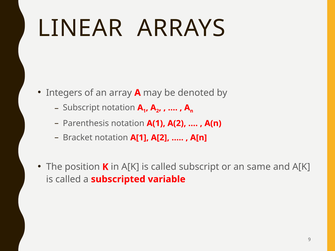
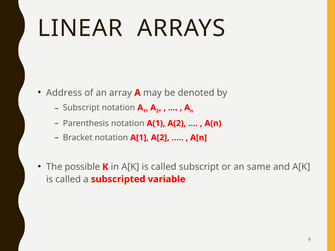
Integers: Integers -> Address
position: position -> possible
